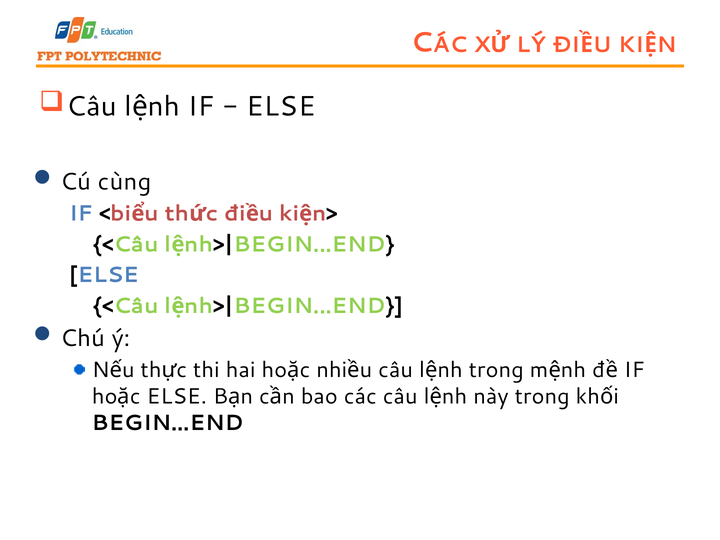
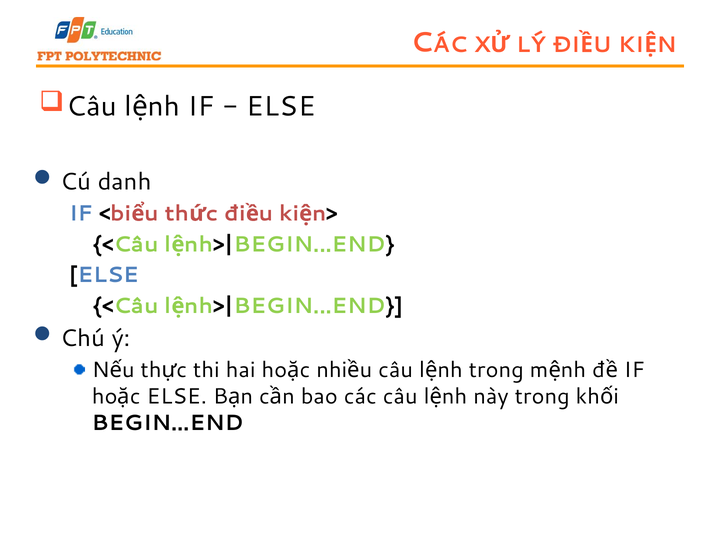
cùng: cùng -> danh
